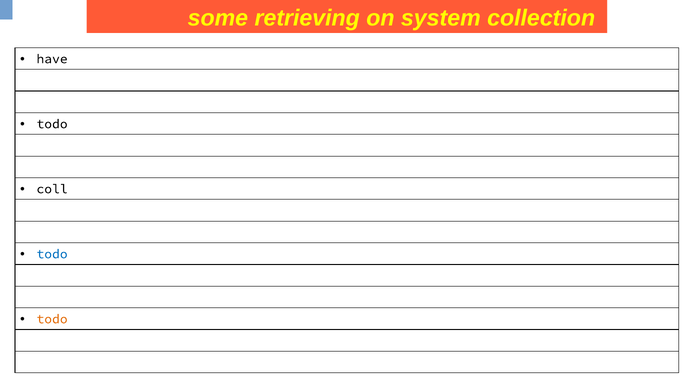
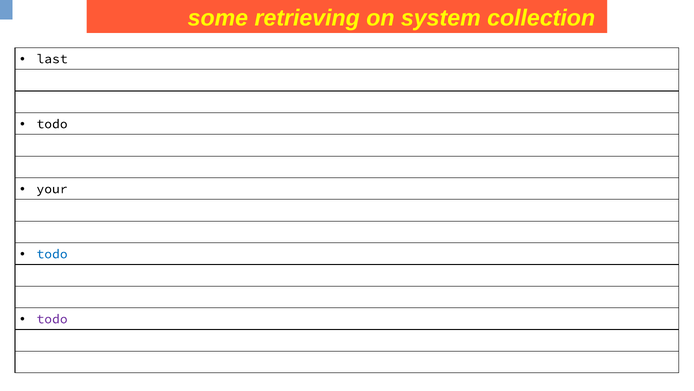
have: have -> last
coll: coll -> your
todo at (52, 318) colour: orange -> purple
